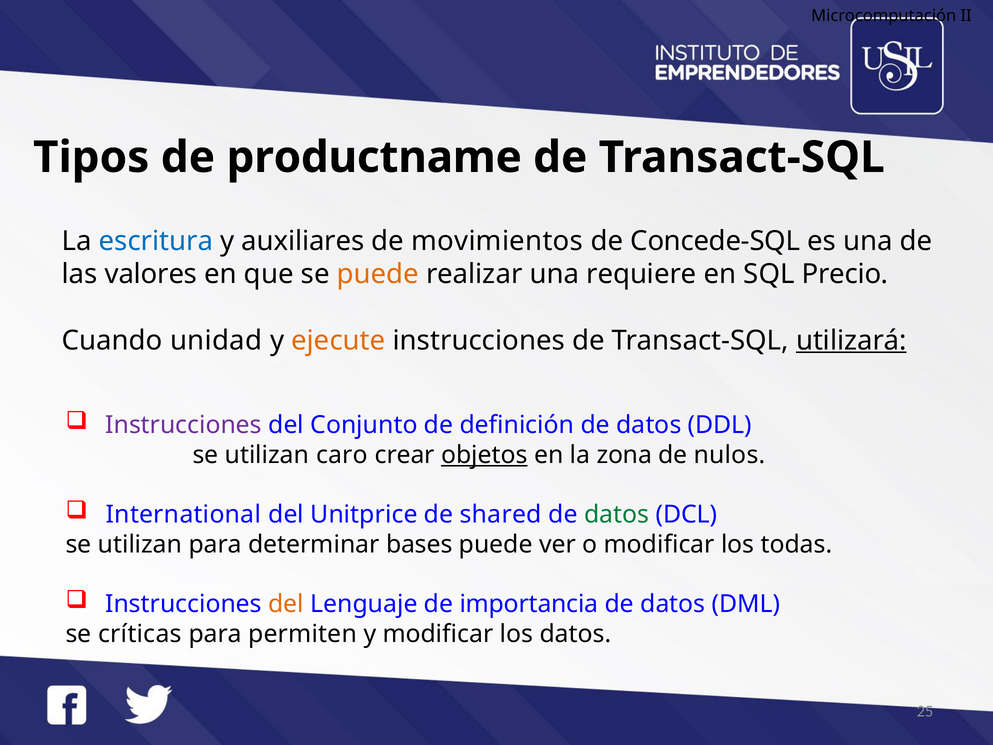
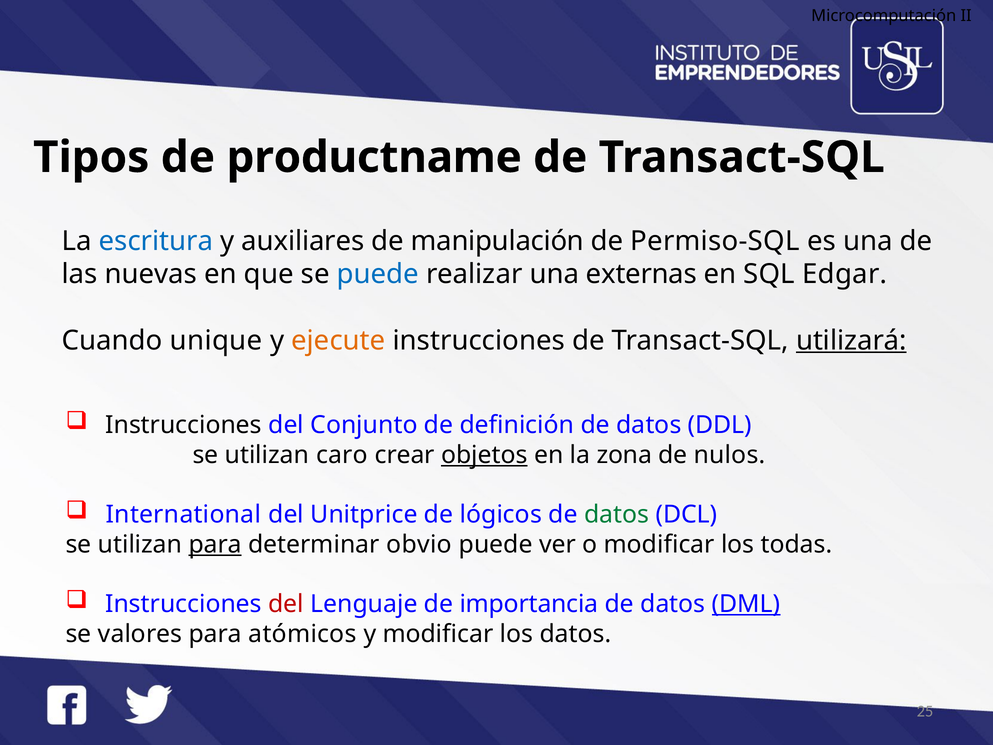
movimientos: movimientos -> manipulación
Concede-SQL: Concede-SQL -> Permiso-SQL
valores: valores -> nuevas
puede at (378, 274) colour: orange -> blue
requiere: requiere -> externas
Precio: Precio -> Edgar
unidad: unidad -> unique
Instrucciones at (184, 425) colour: purple -> black
shared: shared -> lógicos
para at (215, 544) underline: none -> present
bases: bases -> obvio
del at (286, 604) colour: orange -> red
DML underline: none -> present
críticas: críticas -> valores
permiten: permiten -> atómicos
